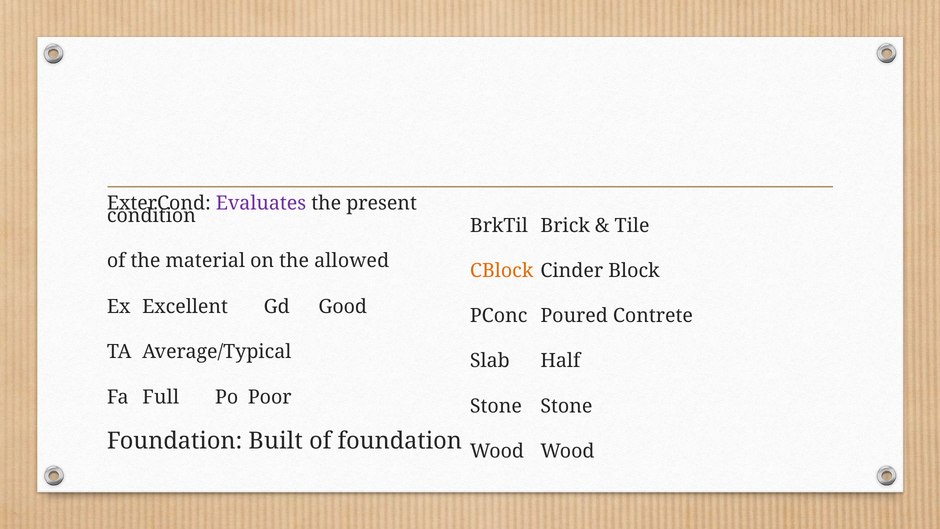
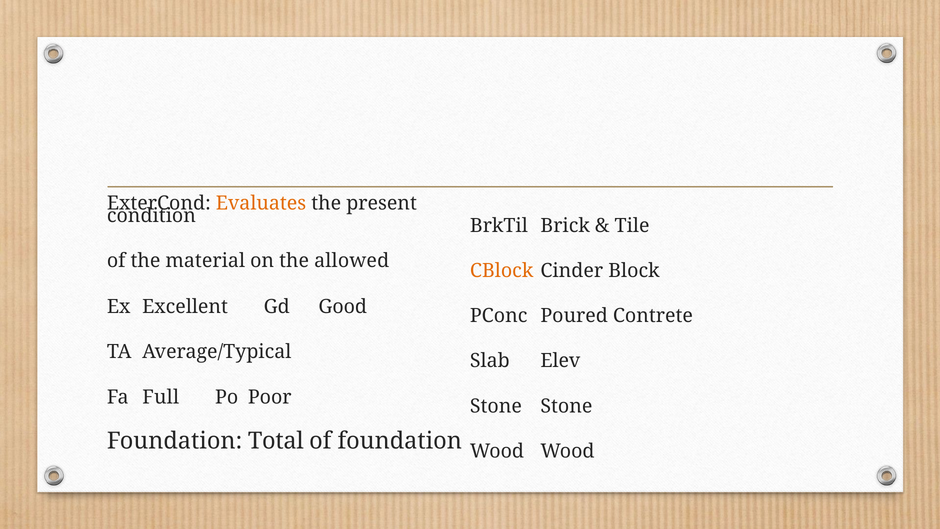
Evaluates colour: purple -> orange
Half: Half -> Elev
Built: Built -> Total
